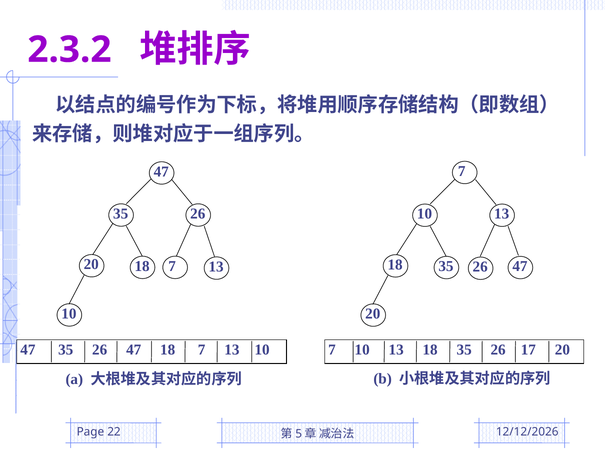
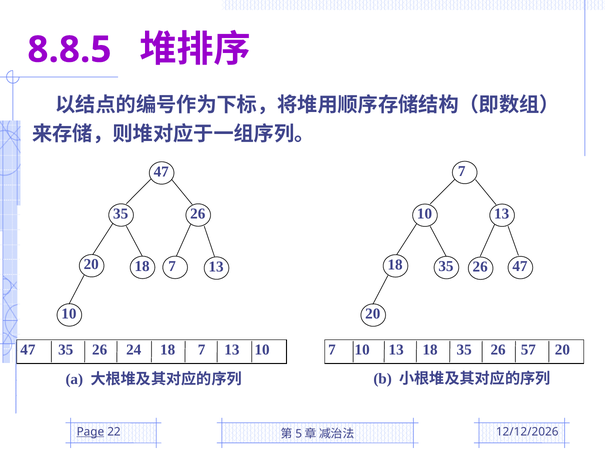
2.3.2: 2.3.2 -> 8.8.5
26 47: 47 -> 24
17: 17 -> 57
Page underline: none -> present
